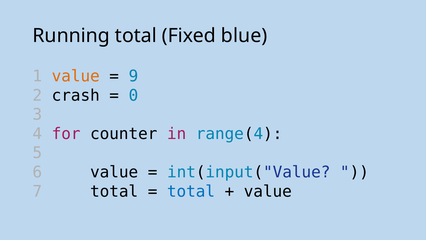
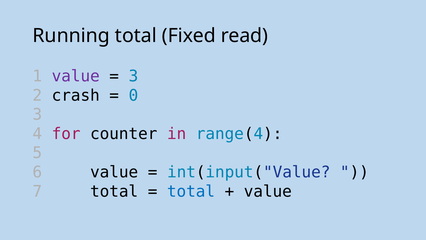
blue: blue -> read
value at (76, 76) colour: orange -> purple
9 at (133, 76): 9 -> 3
